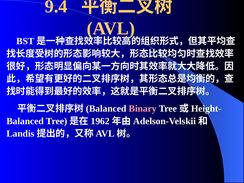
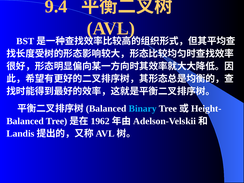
Binary colour: pink -> light blue
